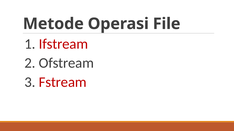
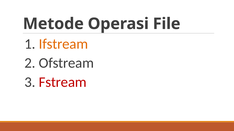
Ifstream colour: red -> orange
